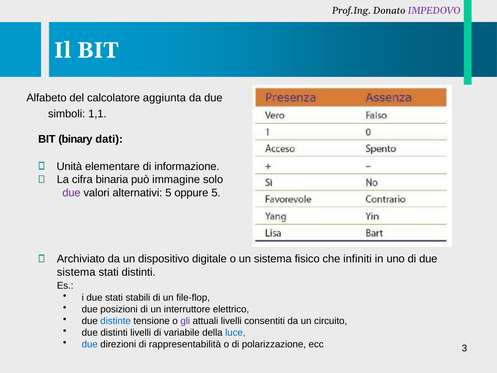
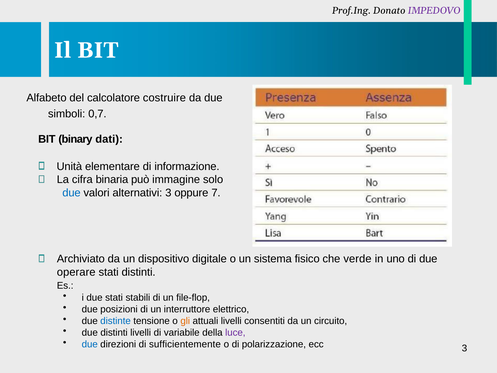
aggiunta: aggiunta -> costruire
1,1: 1,1 -> 0,7
due at (71, 193) colour: purple -> blue
alternativi 5: 5 -> 3
oppure 5: 5 -> 7
infiniti: infiniti -> verde
sistema at (76, 272): sistema -> operare
gli colour: purple -> orange
luce colour: blue -> purple
rappresentabilità: rappresentabilità -> sufficientemente
